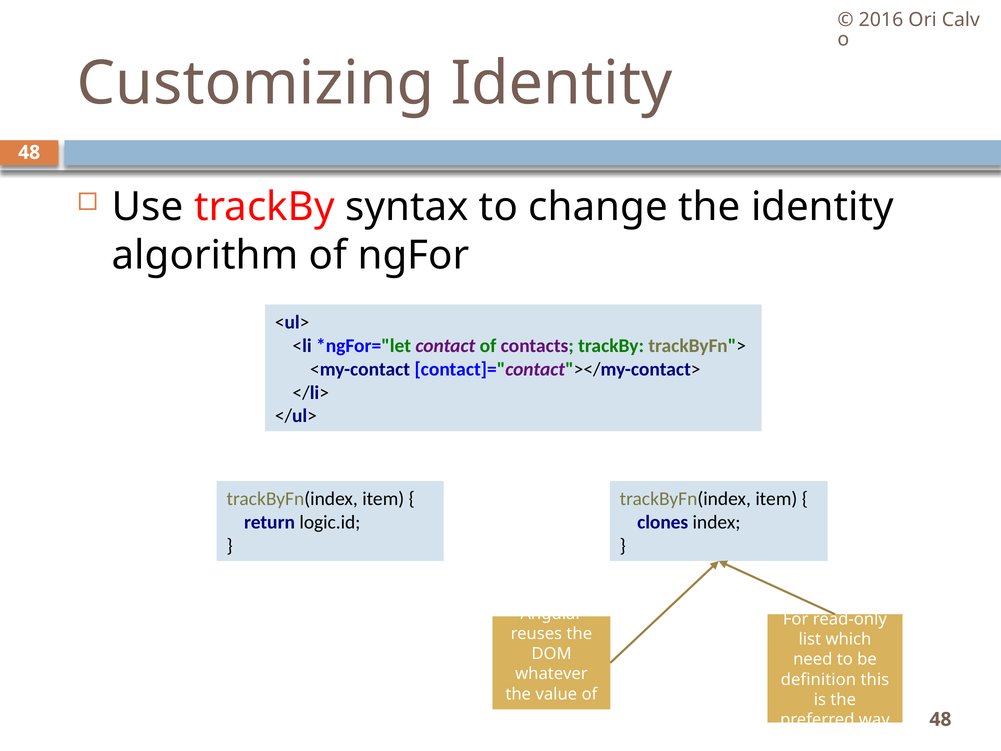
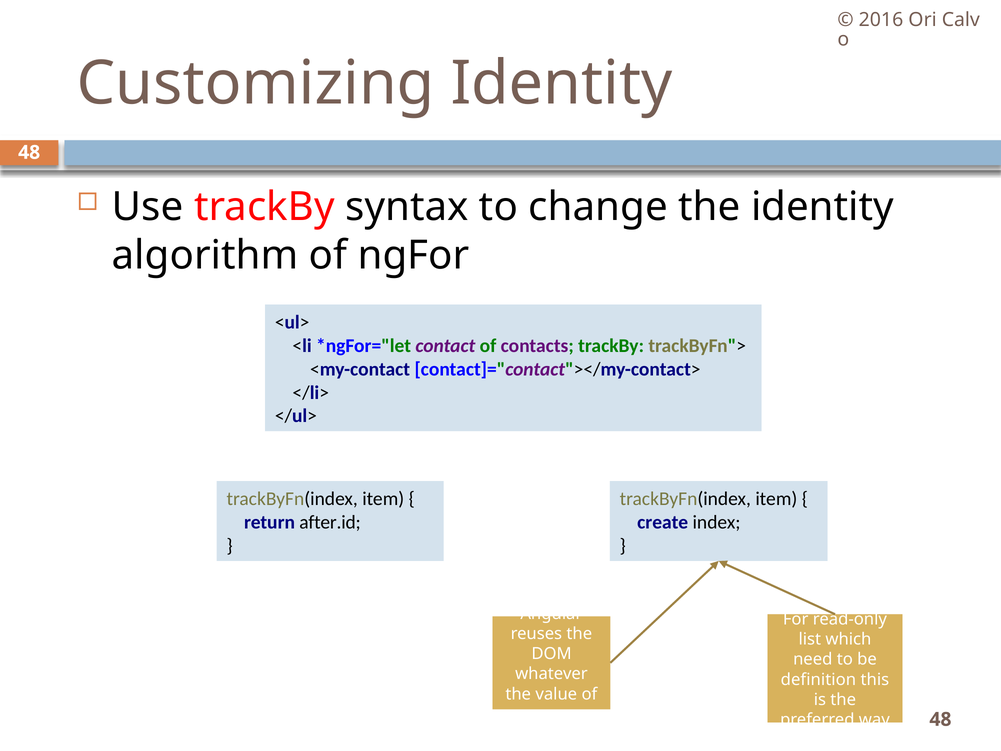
logic.id: logic.id -> after.id
clones: clones -> create
